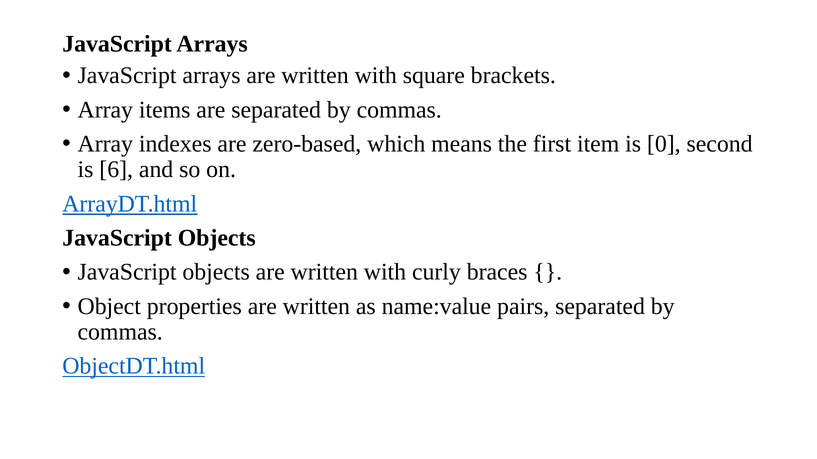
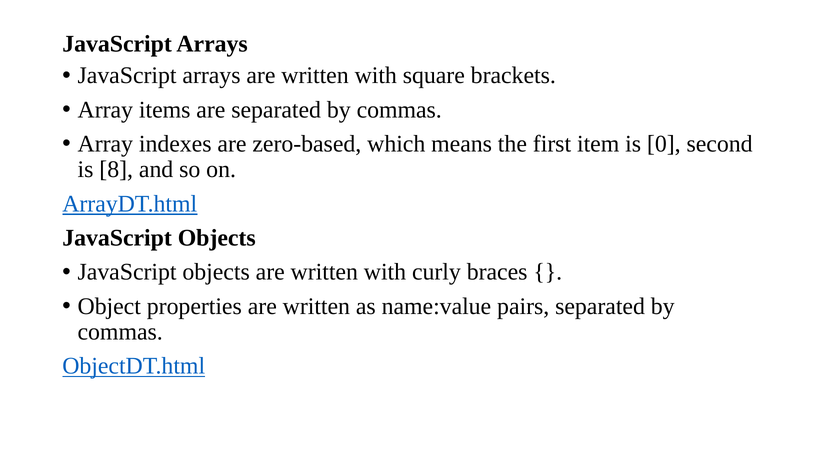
6: 6 -> 8
